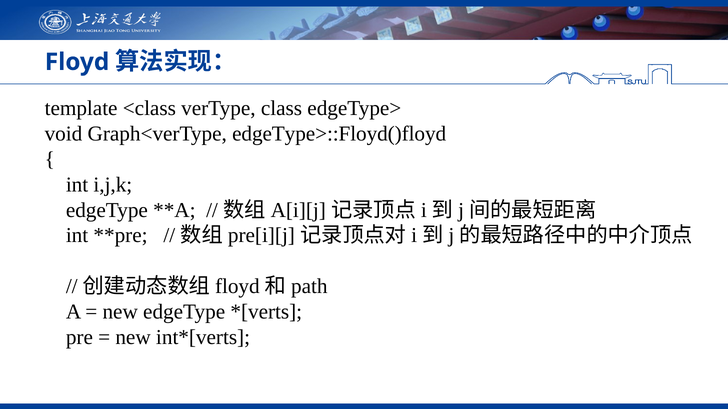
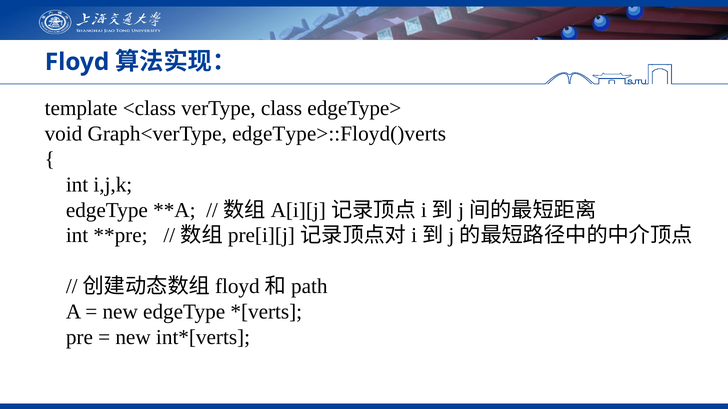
edgeType>::Floyd()floyd: edgeType>::Floyd()floyd -> edgeType>::Floyd()verts
